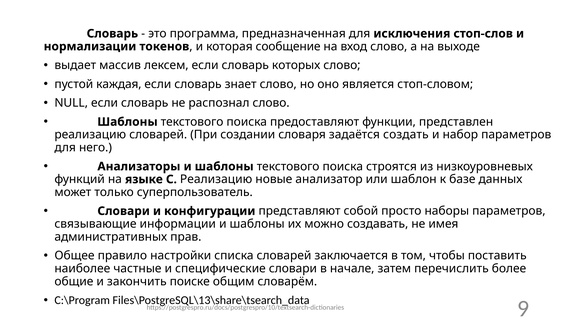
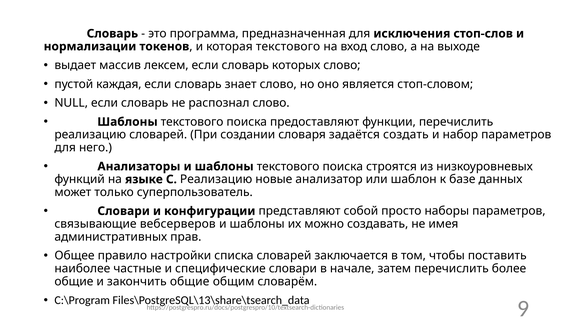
которая сообщение: сообщение -> текстового
функции представлен: представлен -> перечислить
информации: информации -> вебсерверов
закончить поиске: поиске -> общие
